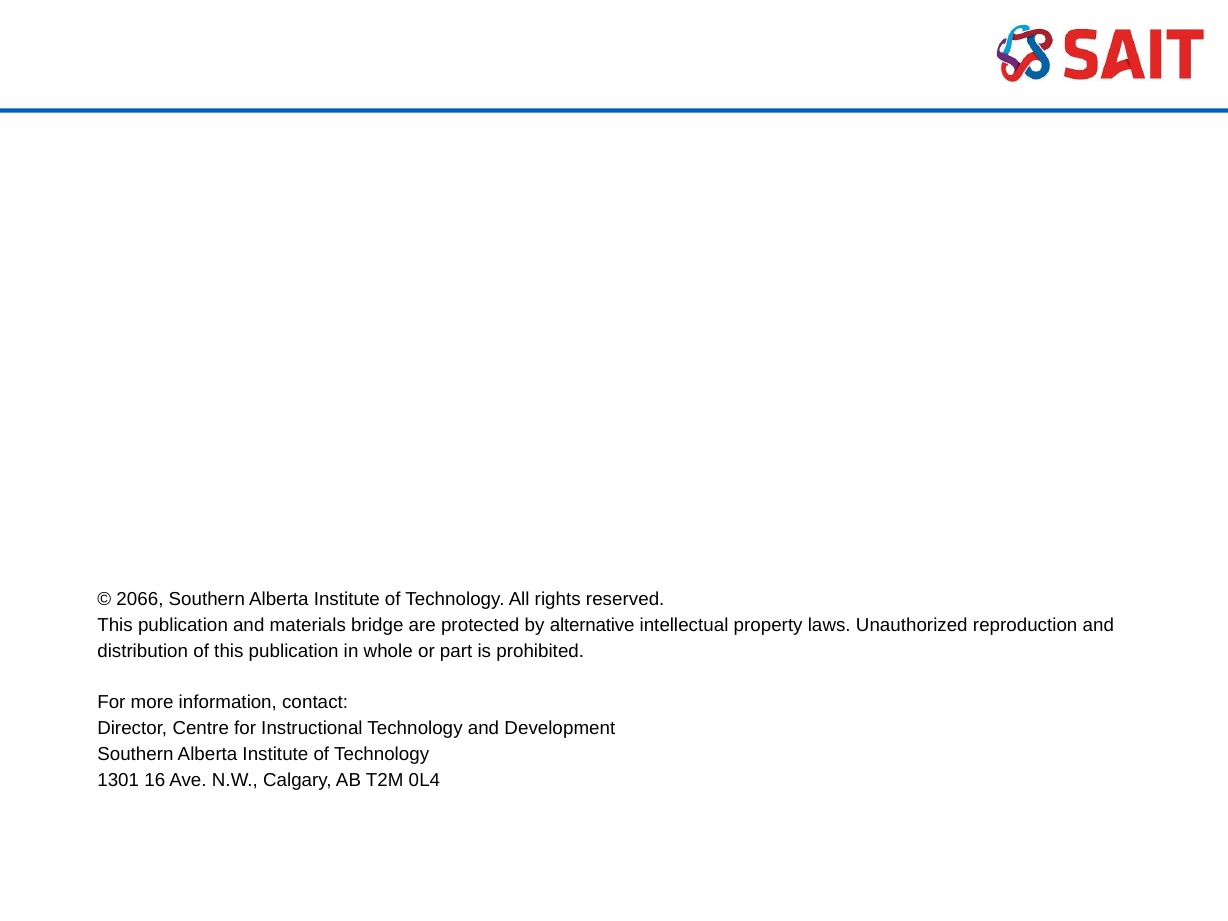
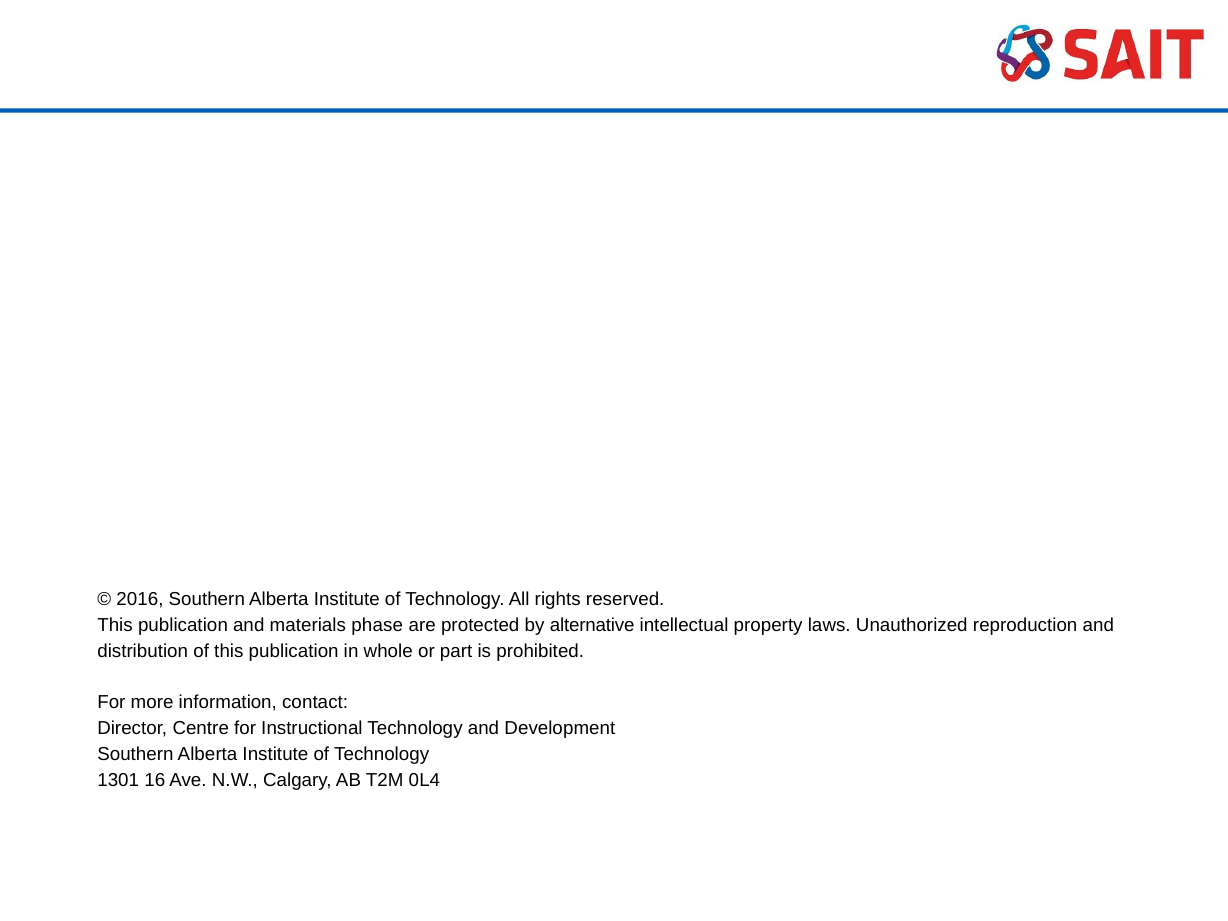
2066: 2066 -> 2016
bridge: bridge -> phase
